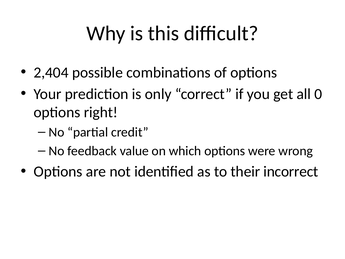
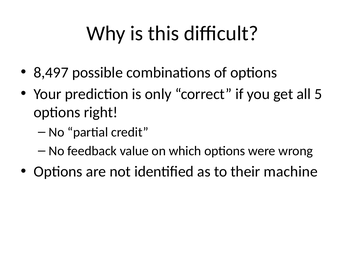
2,404: 2,404 -> 8,497
0: 0 -> 5
incorrect: incorrect -> machine
